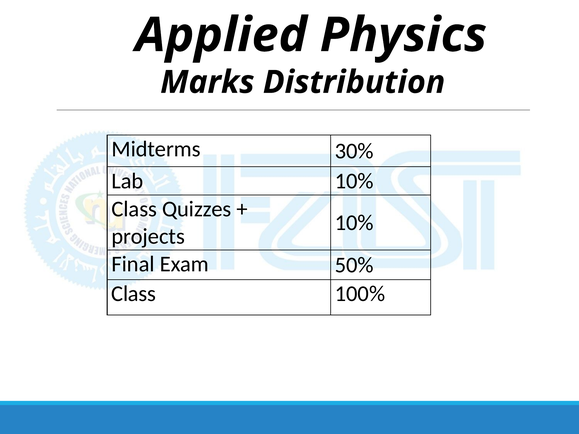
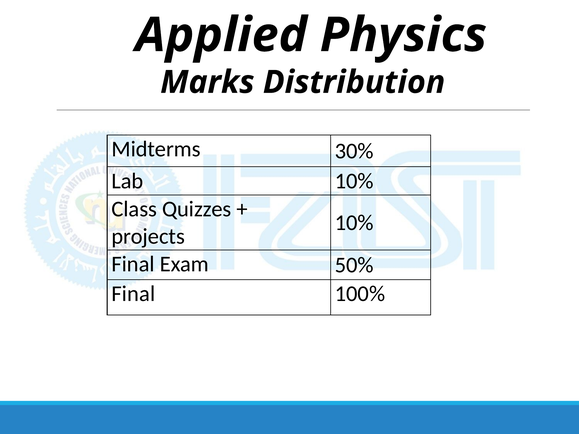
Class at (134, 294): Class -> Final
